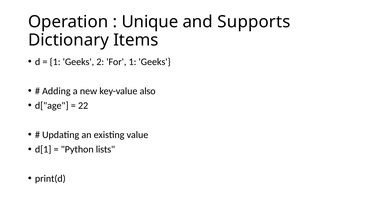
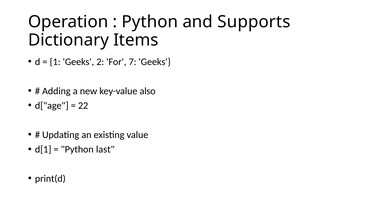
Unique at (150, 22): Unique -> Python
For 1: 1 -> 7
lists: lists -> last
